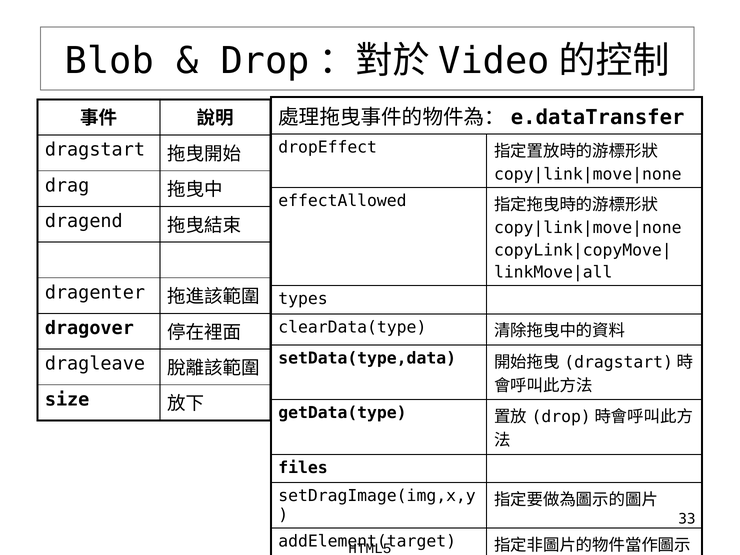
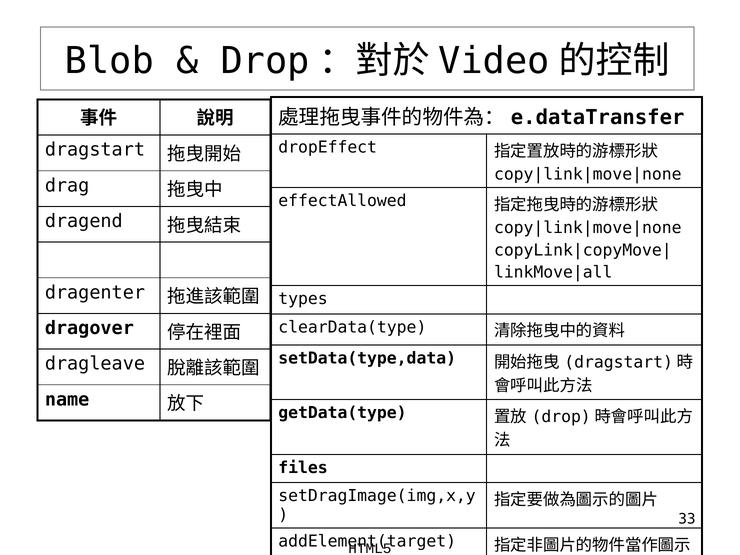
size: size -> name
